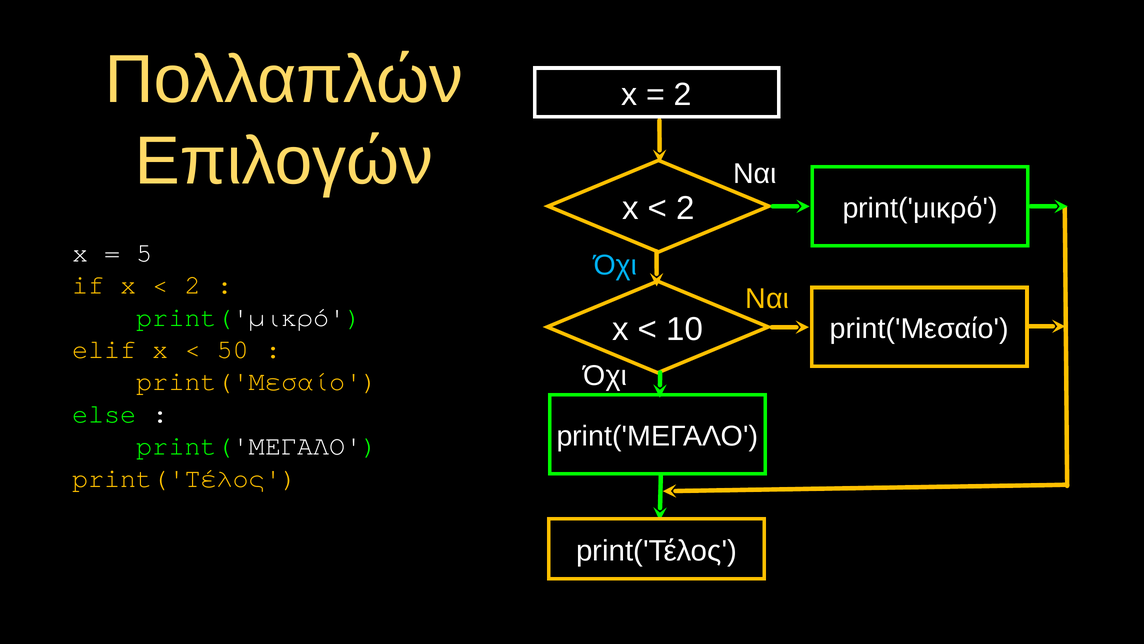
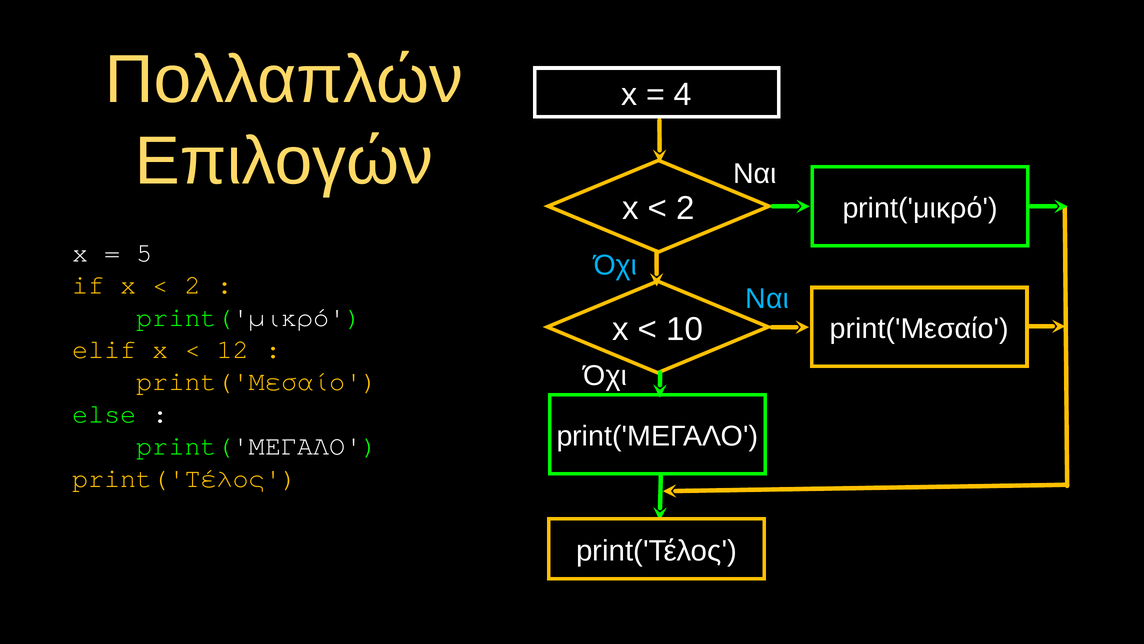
2 at (683, 95): 2 -> 4
Ναι at (767, 298) colour: yellow -> light blue
50: 50 -> 12
